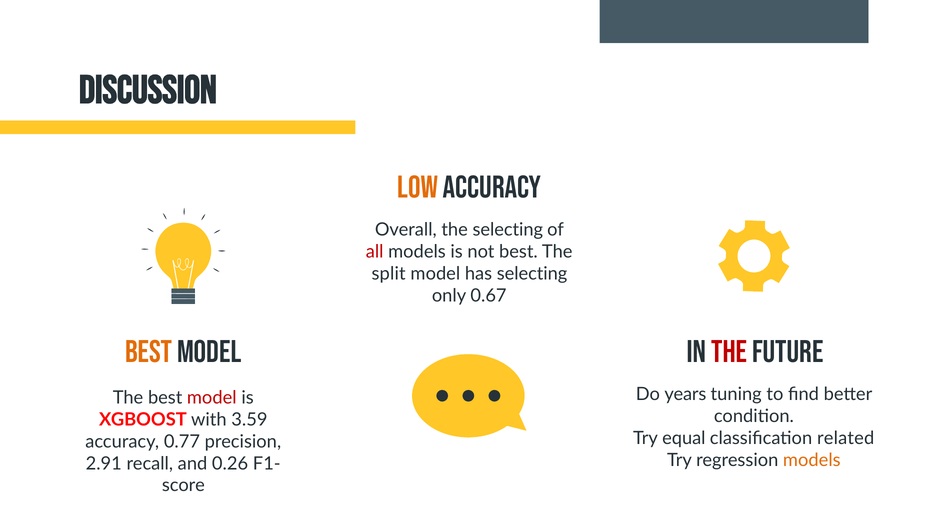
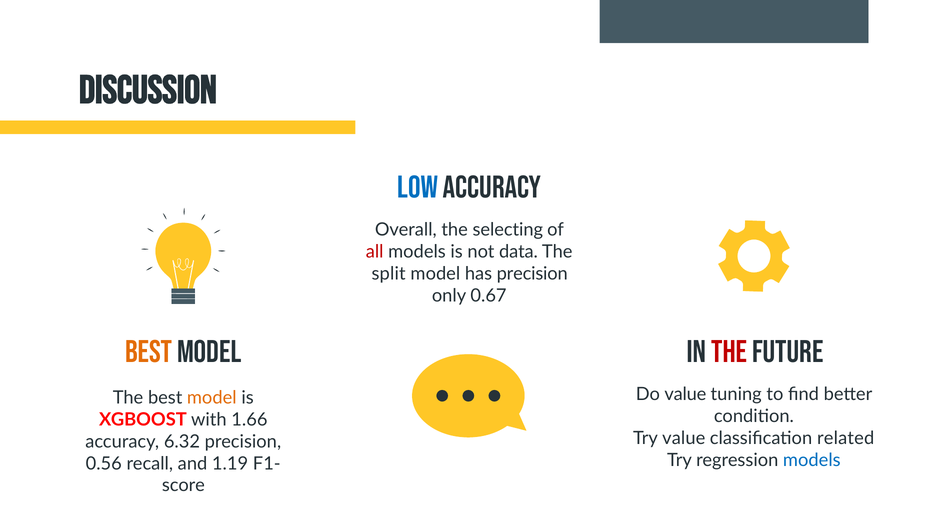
Low colour: orange -> blue
not best: best -> data
has selecting: selecting -> precision
Do years: years -> value
model at (212, 397) colour: red -> orange
3.59: 3.59 -> 1.66
Try equal: equal -> value
0.77: 0.77 -> 6.32
models at (812, 460) colour: orange -> blue
2.91: 2.91 -> 0.56
0.26: 0.26 -> 1.19
